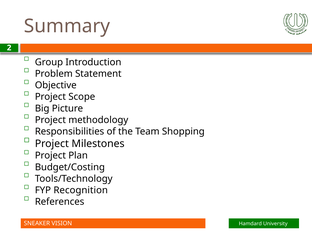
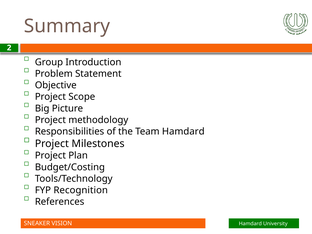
Team Shopping: Shopping -> Hamdard
